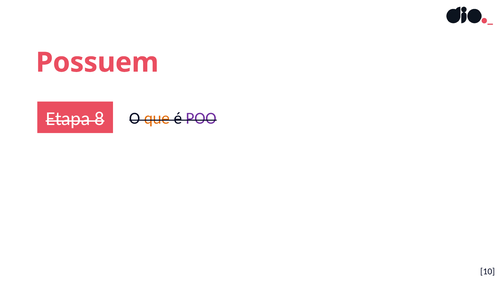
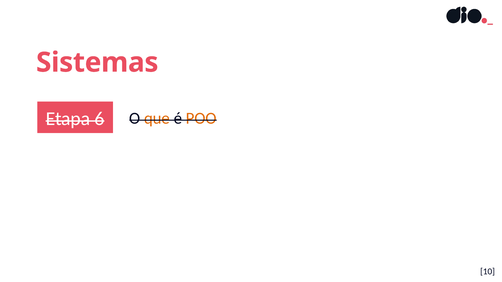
Possuem: Possuem -> Sistemas
8: 8 -> 6
POO colour: purple -> orange
